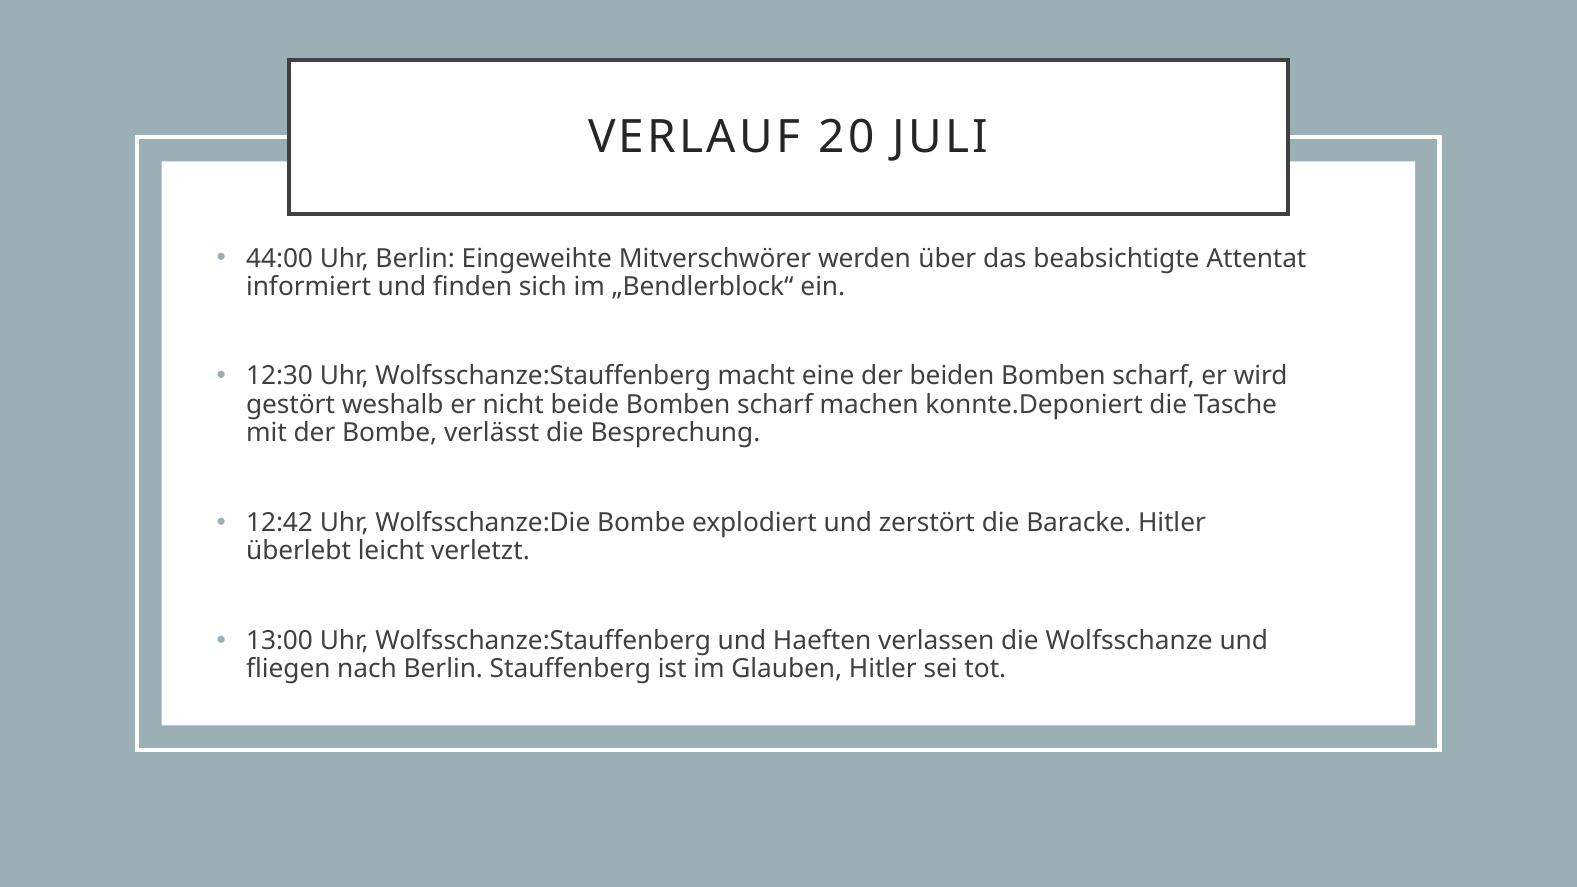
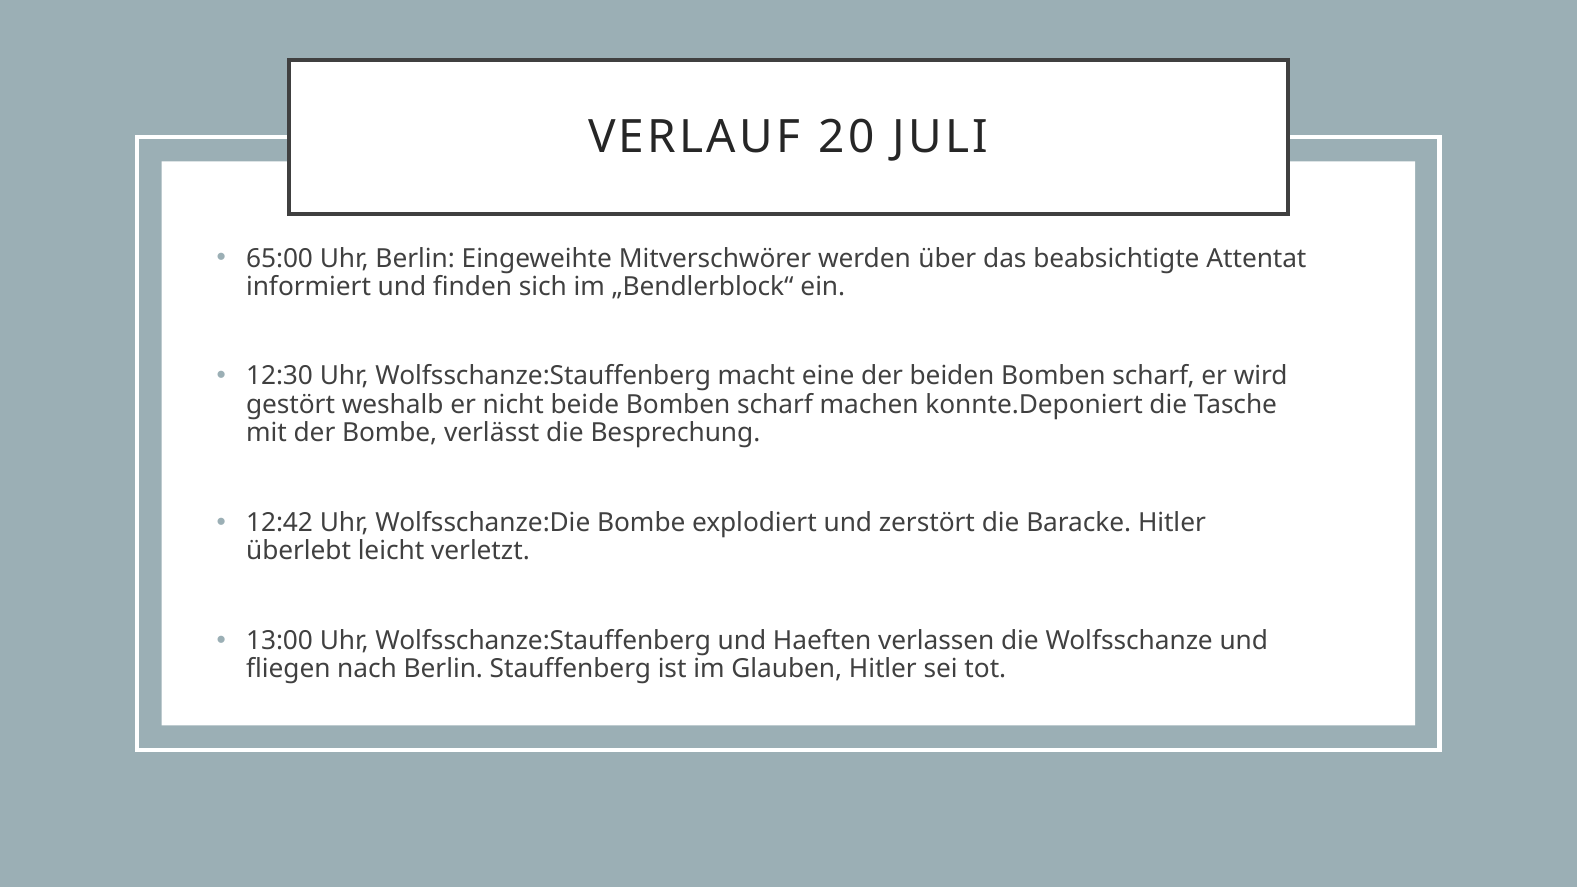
44:00: 44:00 -> 65:00
